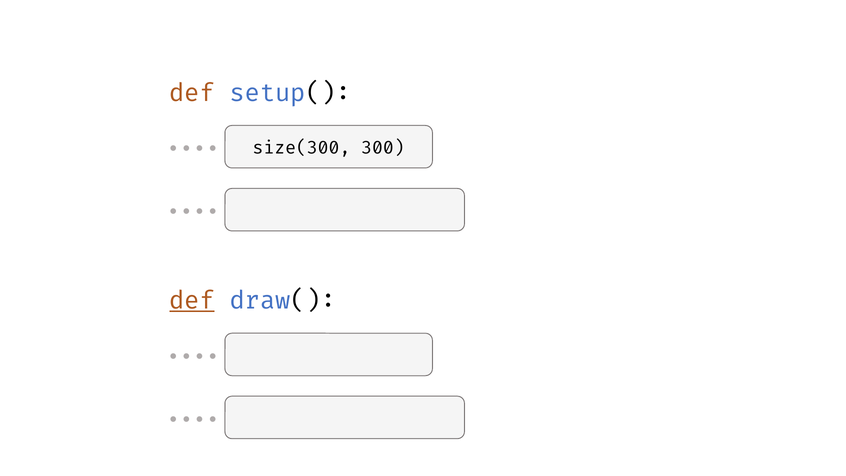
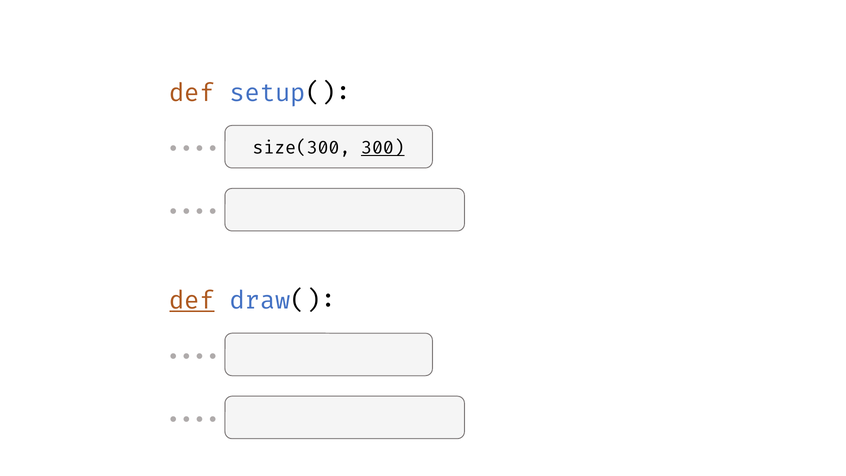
300 underline: none -> present
